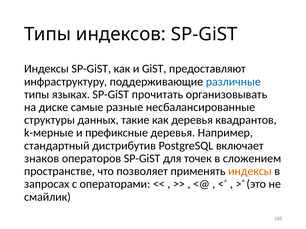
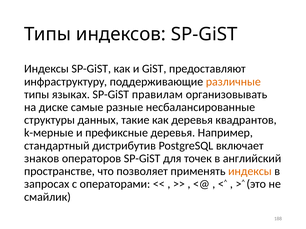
различные colour: blue -> orange
прочитать: прочитать -> правилам
сложением: сложением -> английский
